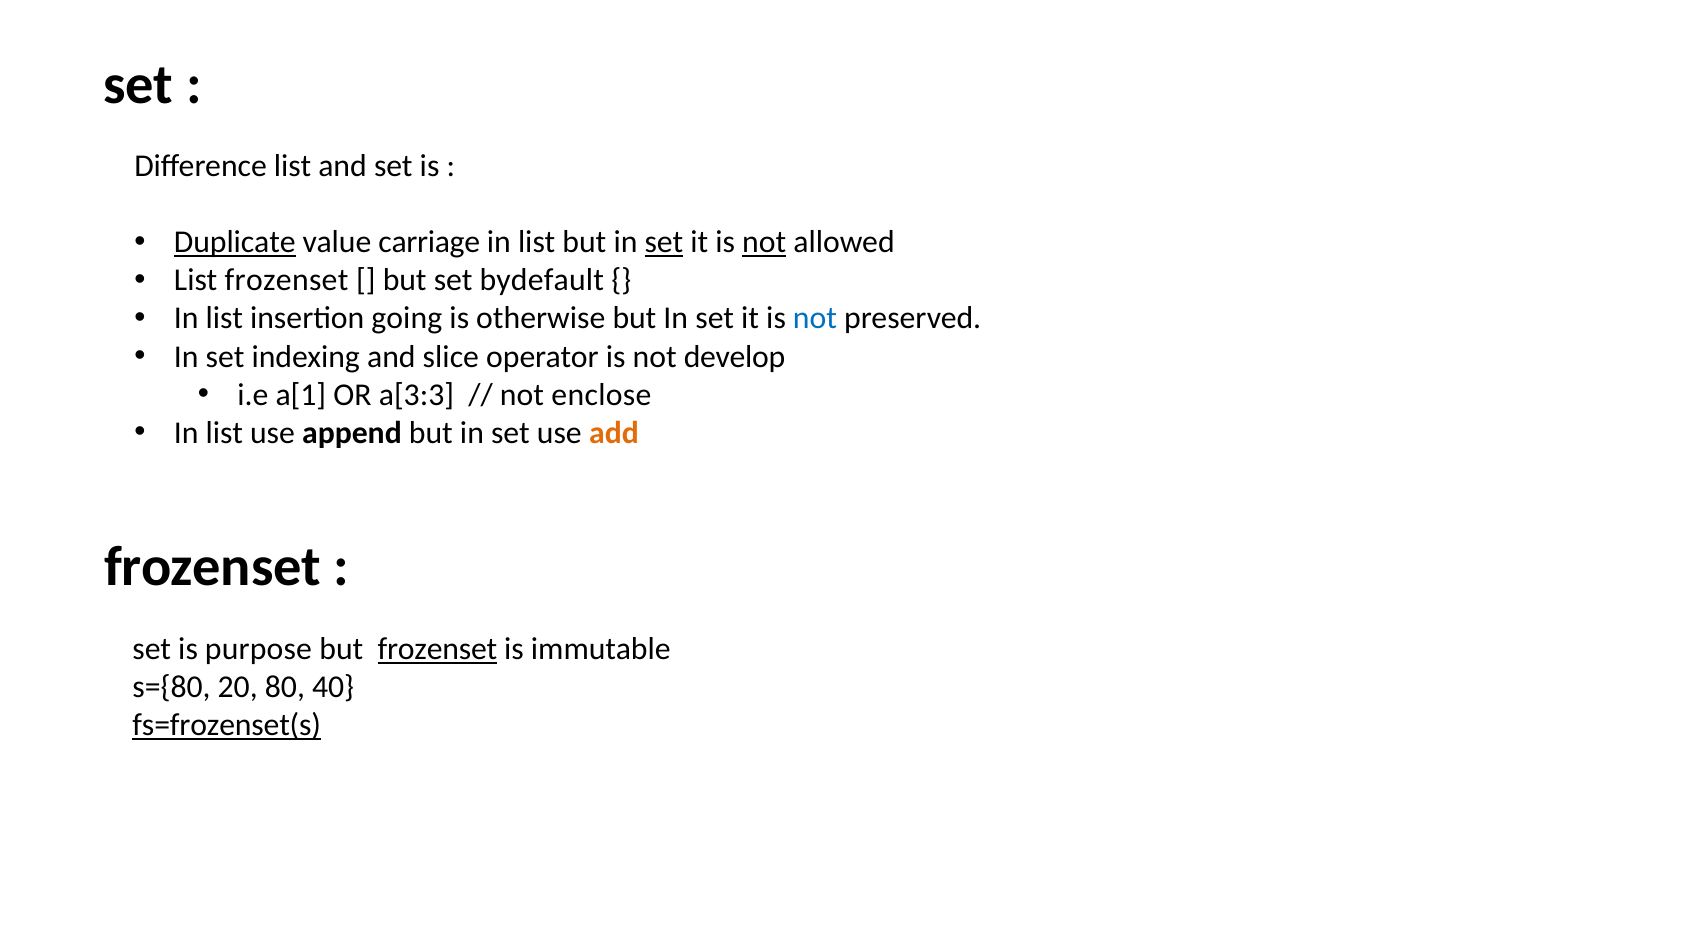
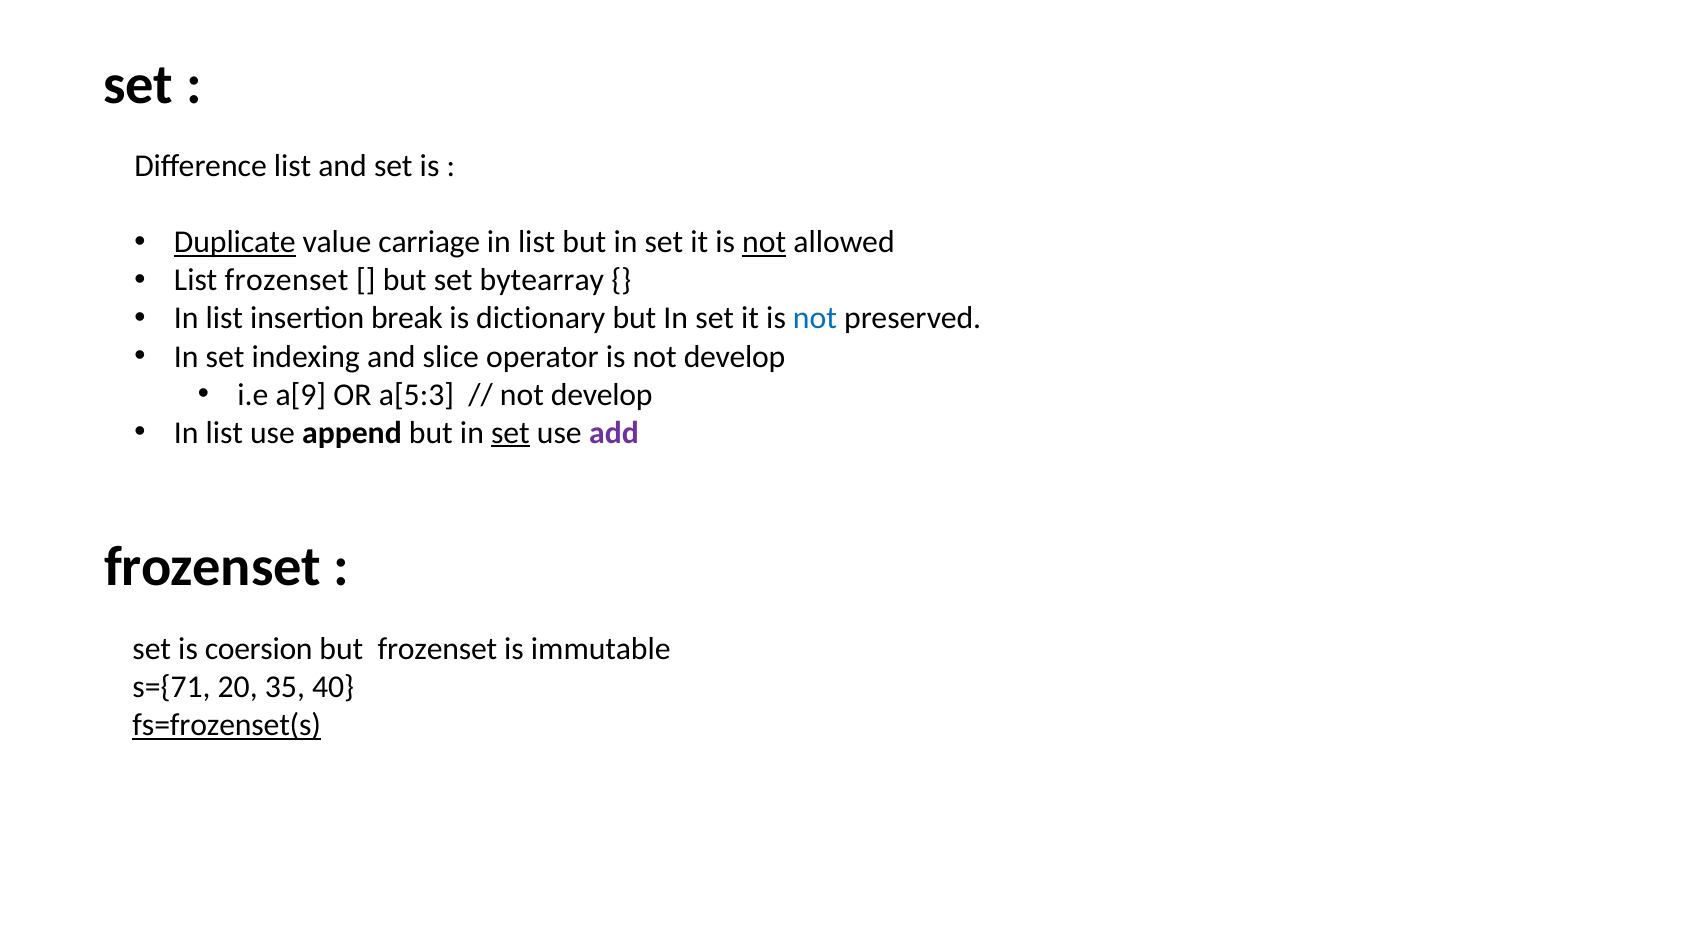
set at (664, 242) underline: present -> none
bydefault: bydefault -> bytearray
going: going -> break
otherwise: otherwise -> dictionary
a[1: a[1 -> a[9
a[3:3: a[3:3 -> a[5:3
enclose at (601, 395): enclose -> develop
set at (510, 433) underline: none -> present
add colour: orange -> purple
purpose: purpose -> coersion
frozenset at (437, 649) underline: present -> none
s={80: s={80 -> s={71
80: 80 -> 35
